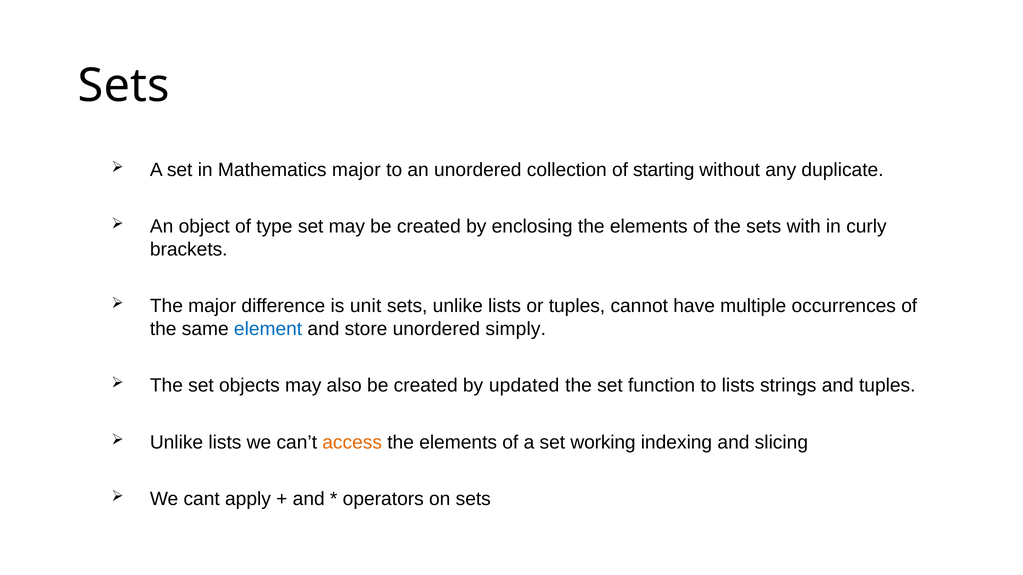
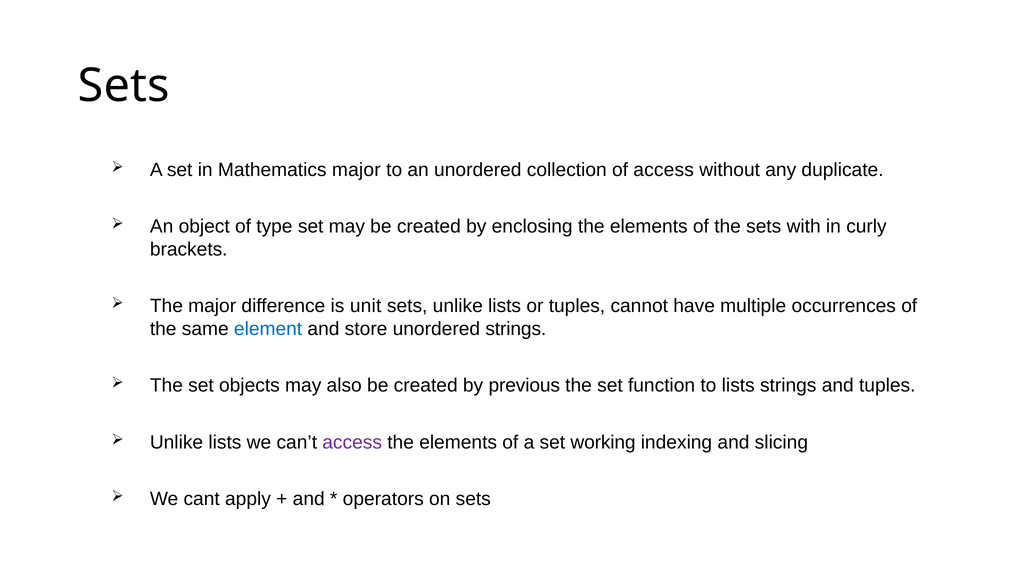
of starting: starting -> access
unordered simply: simply -> strings
updated: updated -> previous
access at (352, 443) colour: orange -> purple
